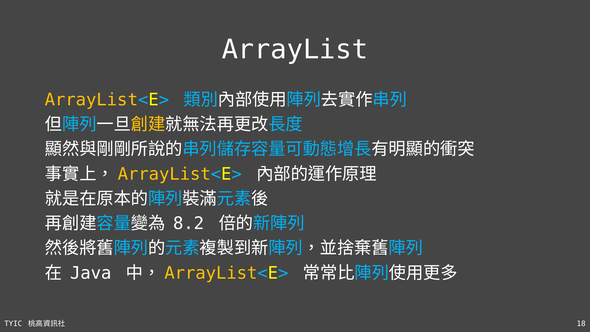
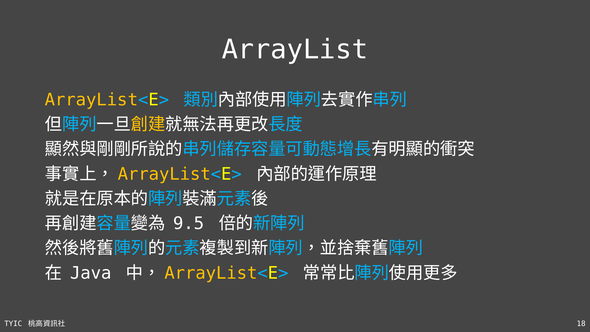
8.2: 8.2 -> 9.5
